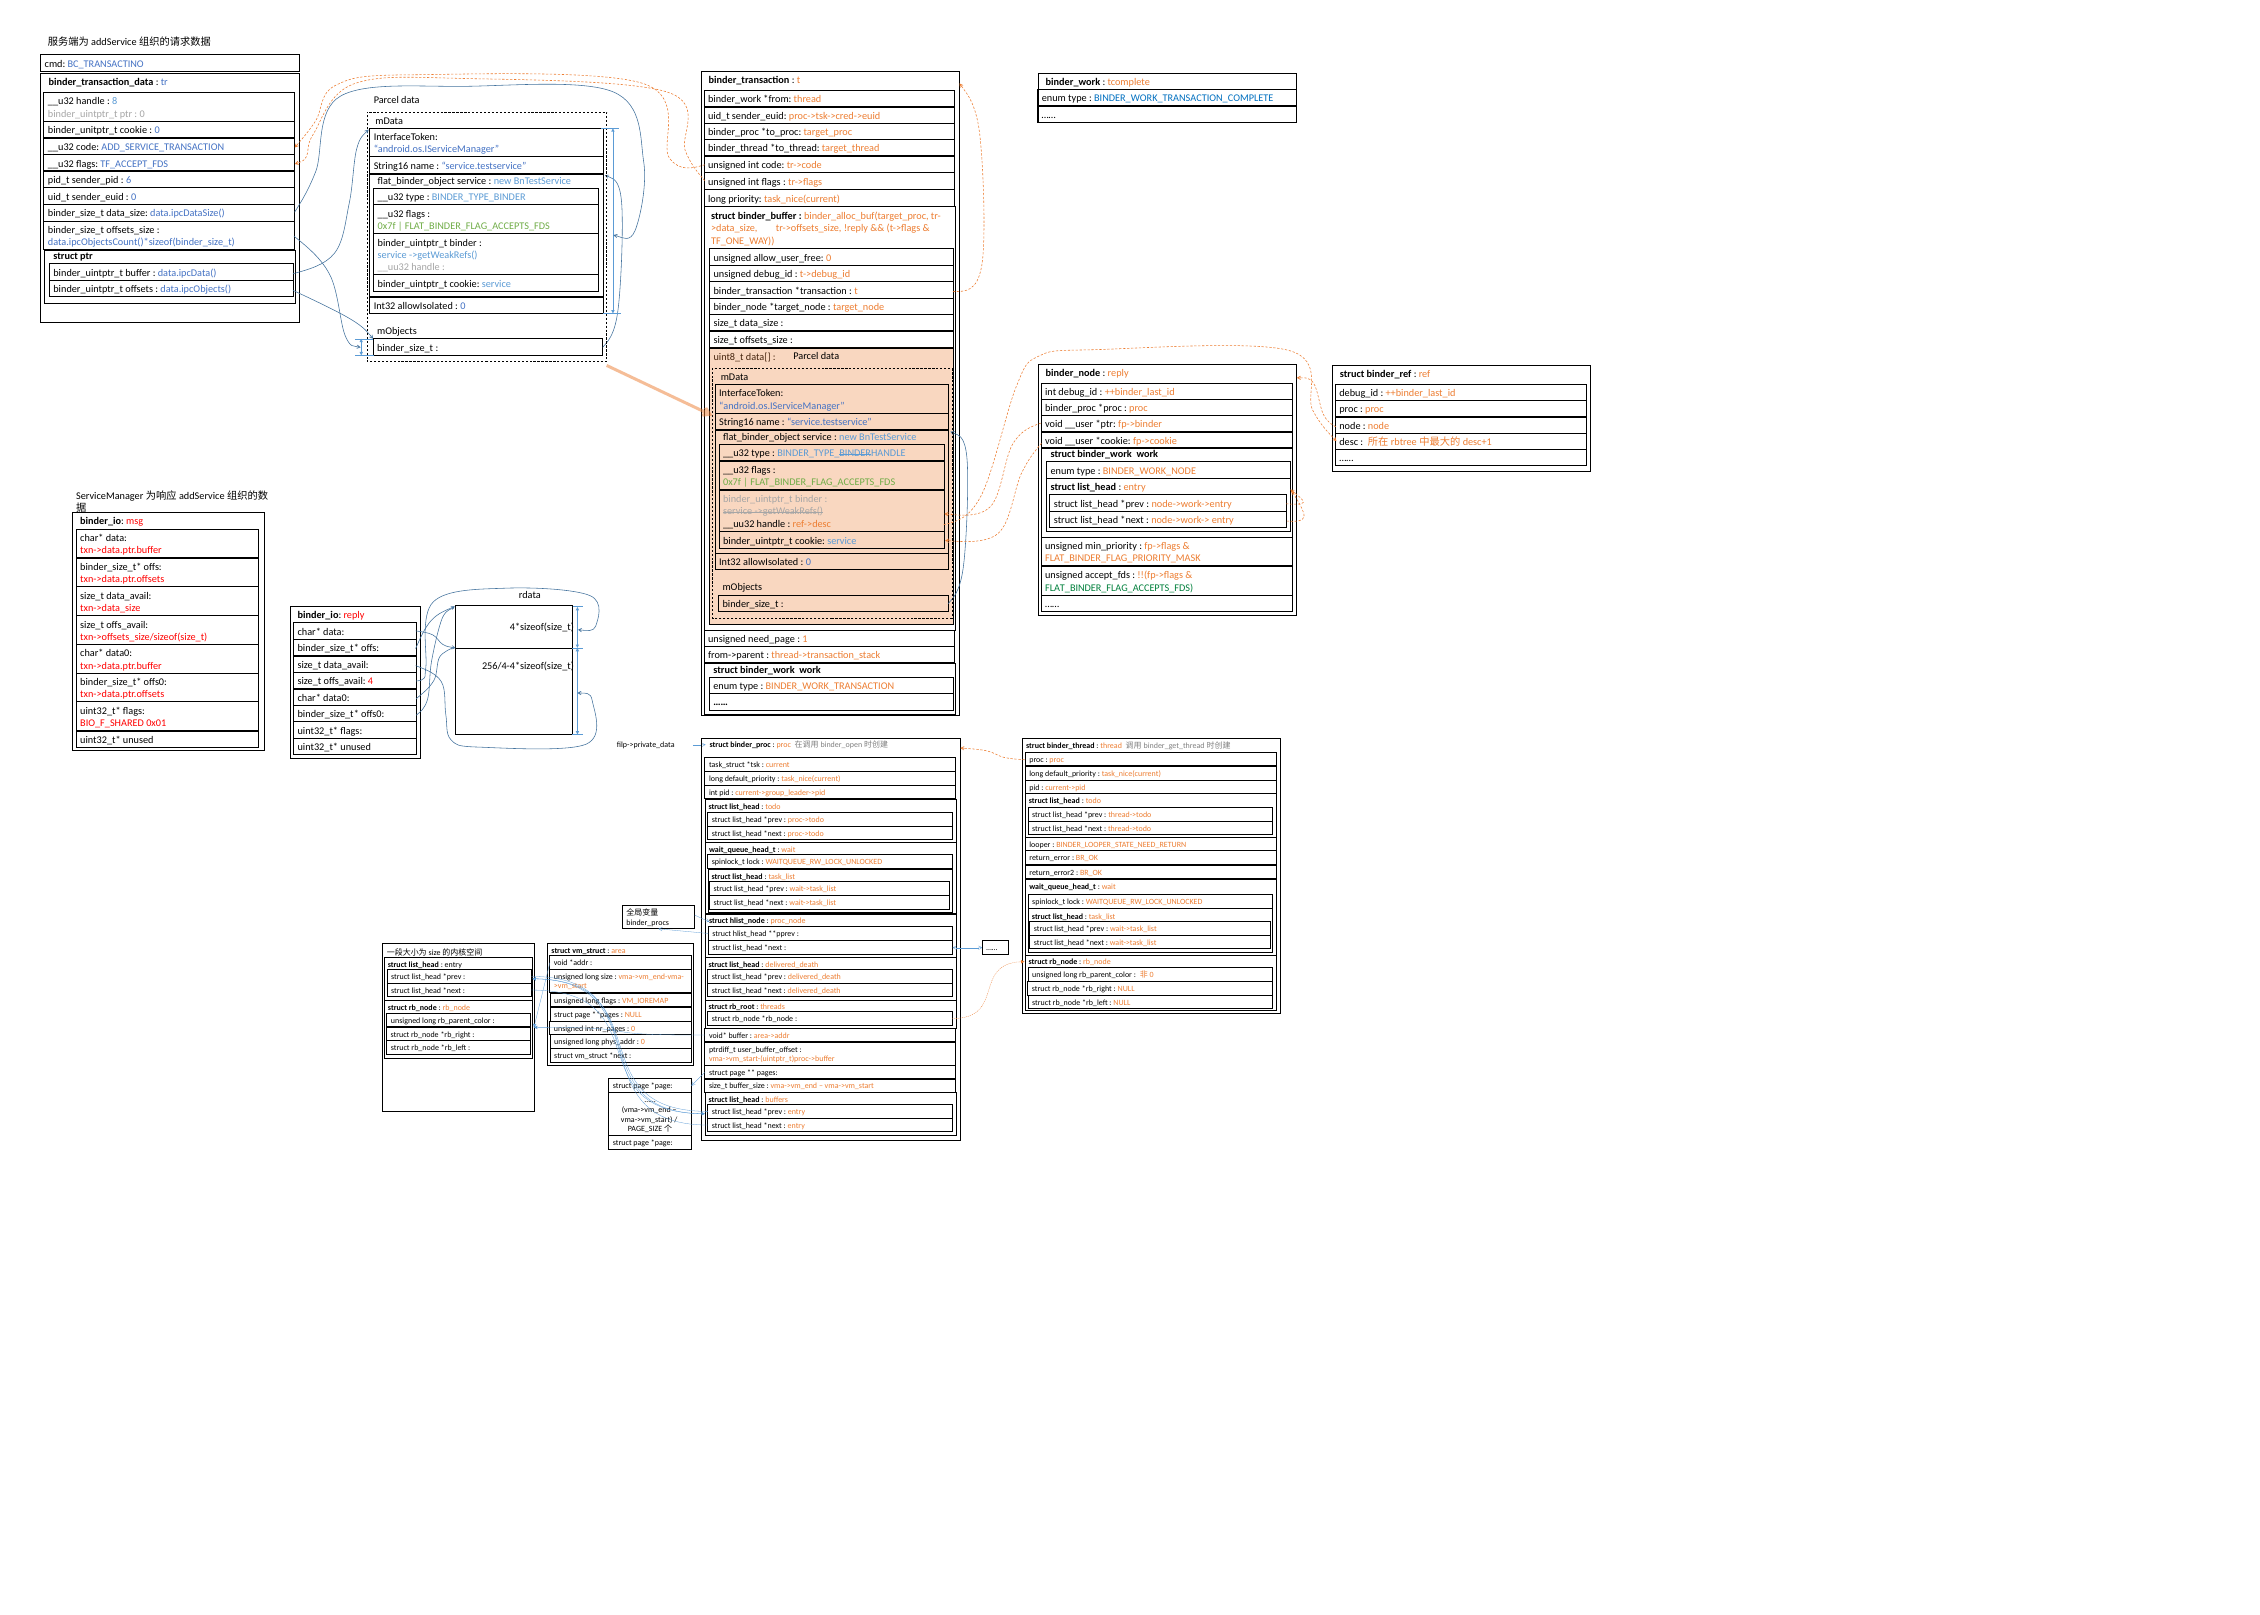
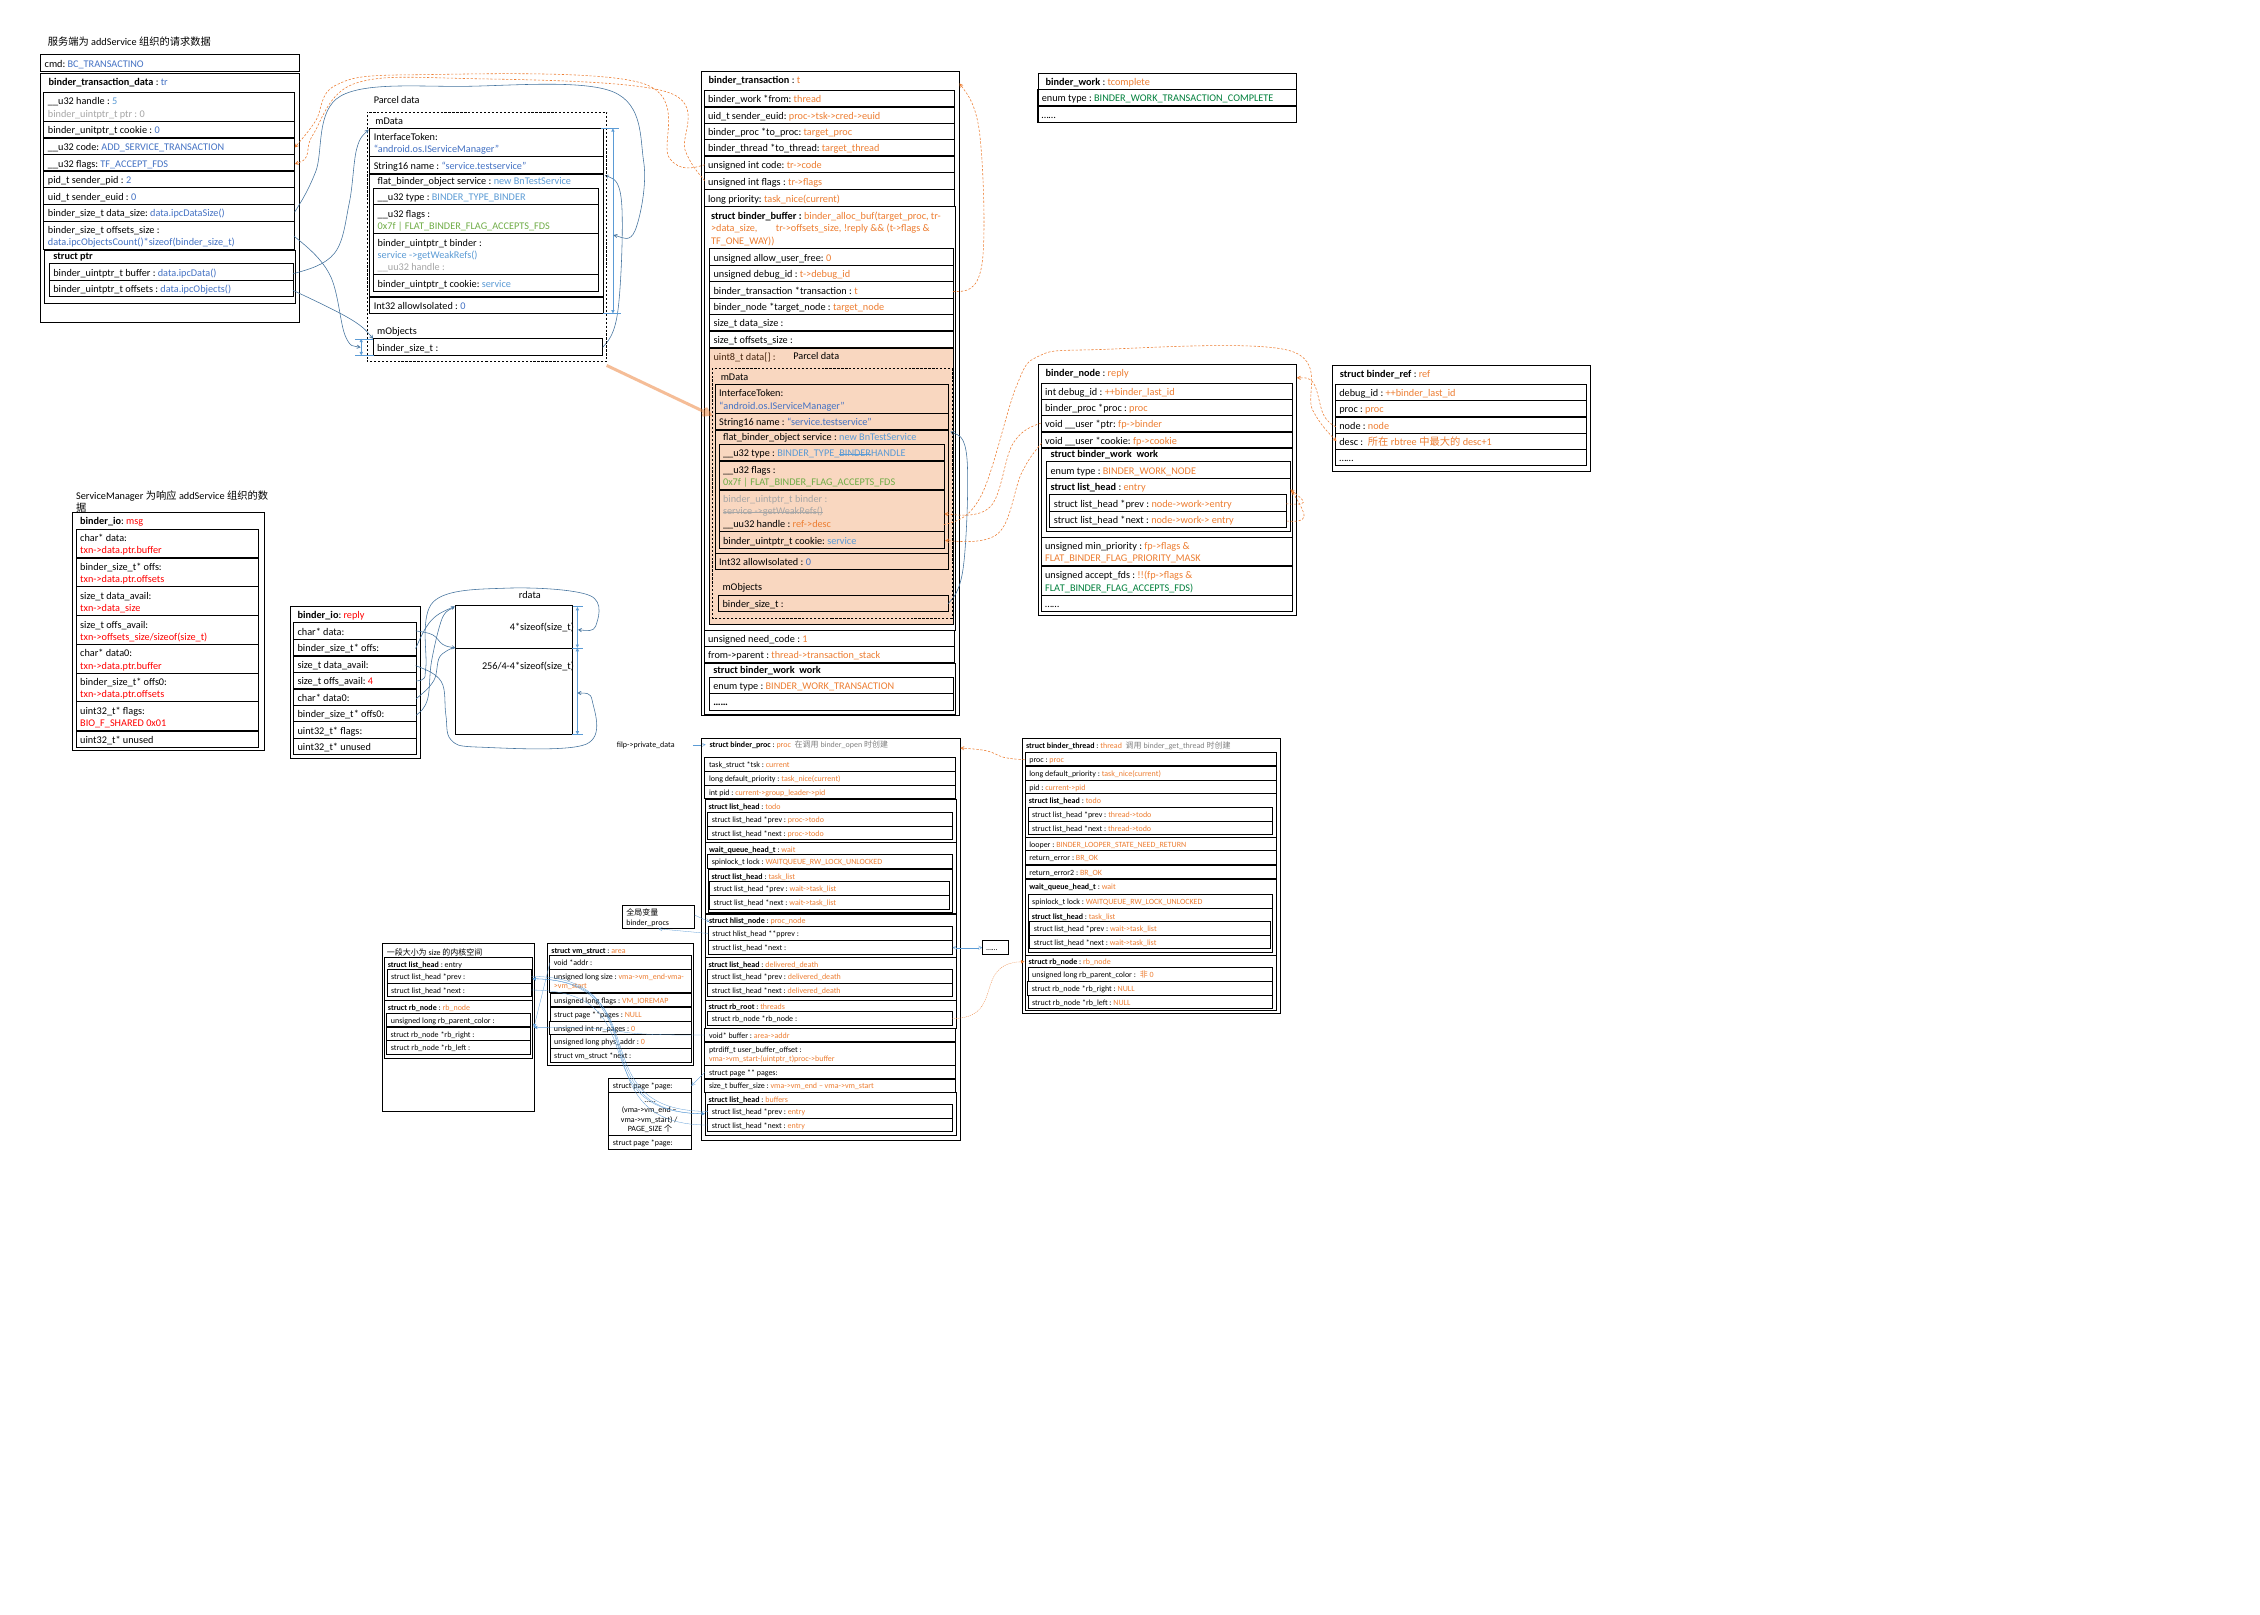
BINDER_WORK_TRANSACTION_COMPLETE colour: blue -> green
8: 8 -> 5
6: 6 -> 2
need_page: need_page -> need_code
